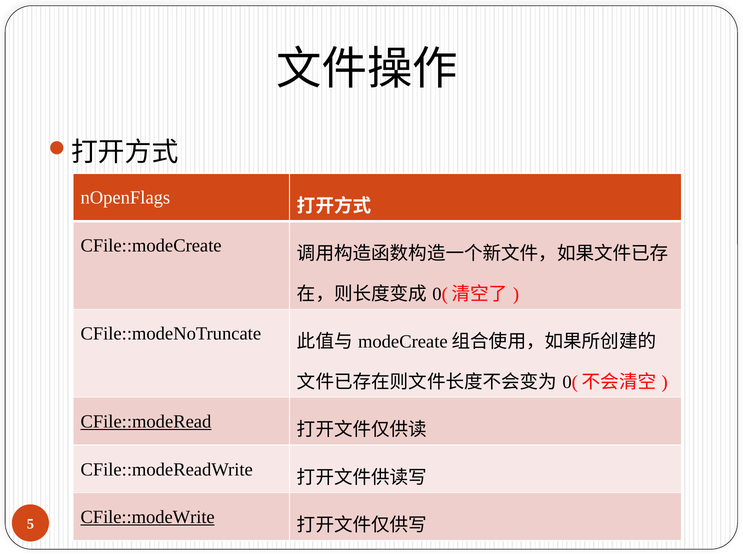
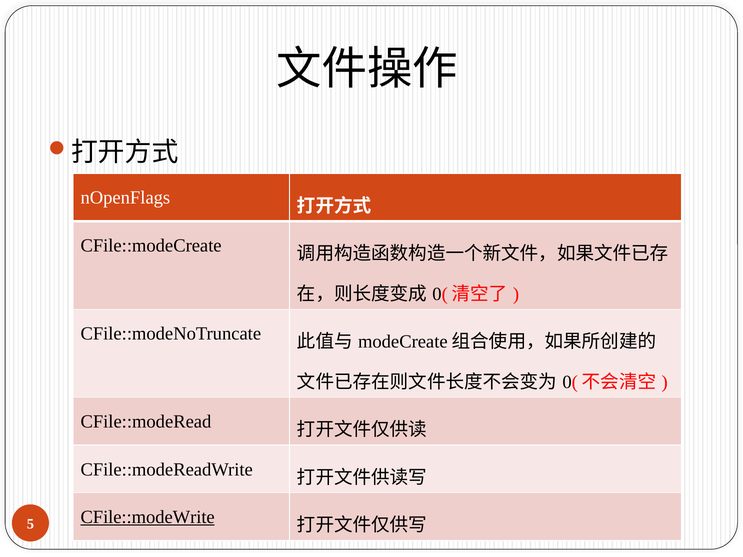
CFile::modeRead underline: present -> none
